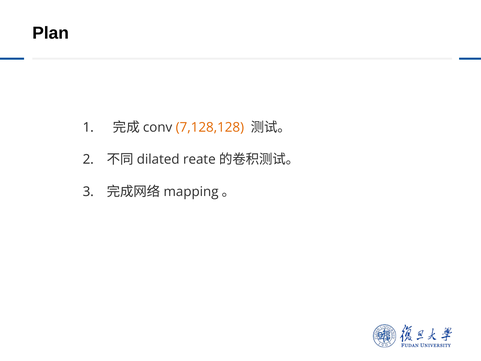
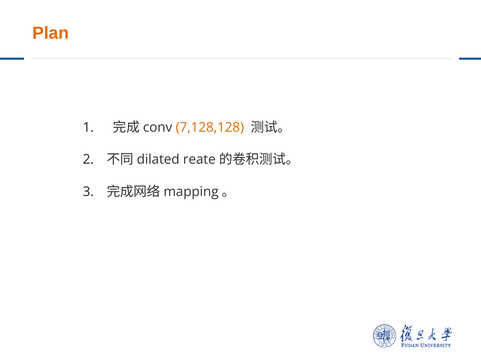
Plan colour: black -> orange
